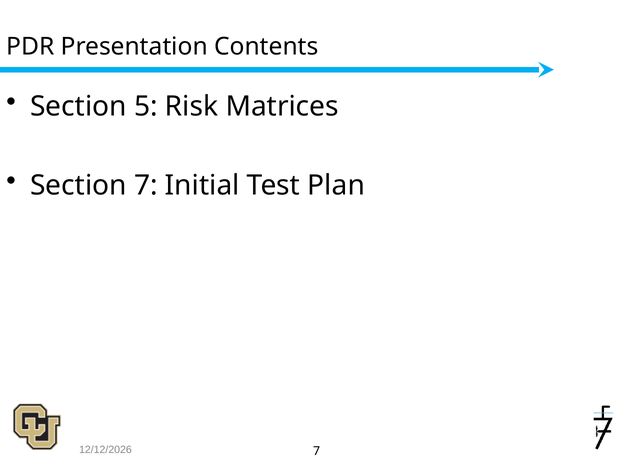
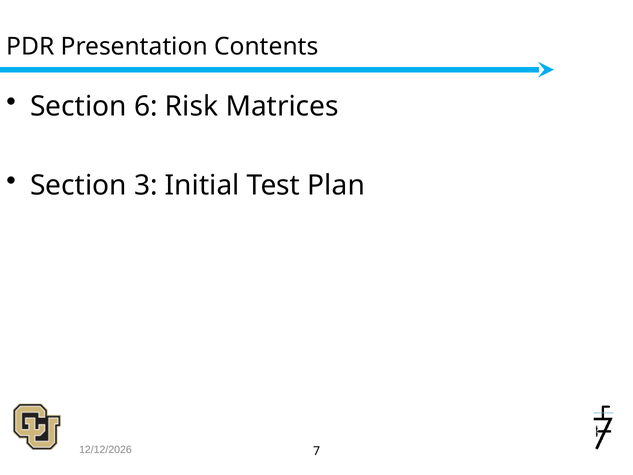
5: 5 -> 6
Section 7: 7 -> 3
